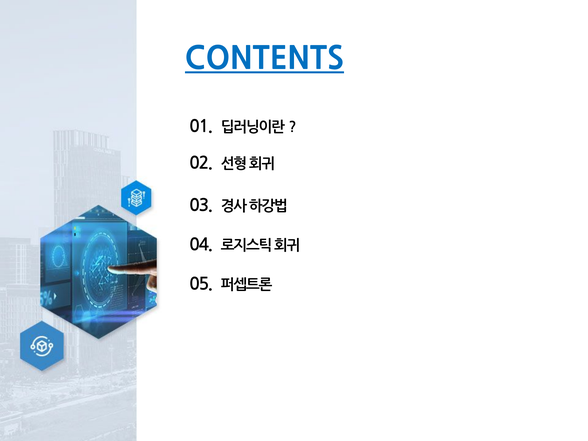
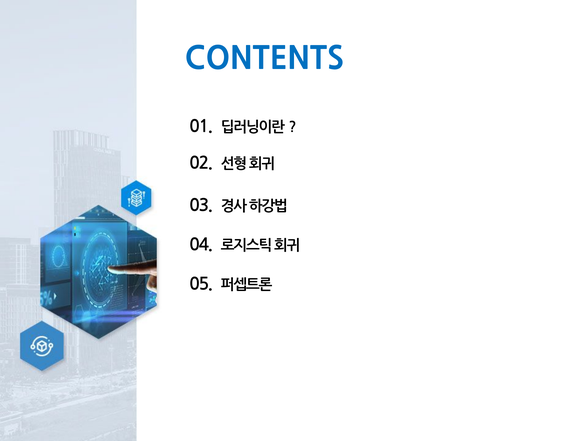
CONTENTS underline: present -> none
